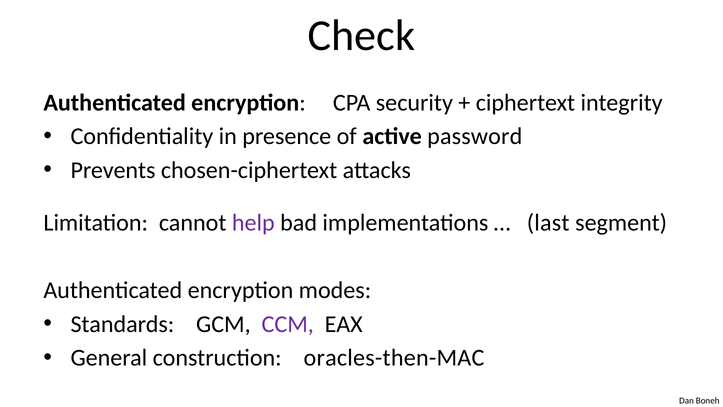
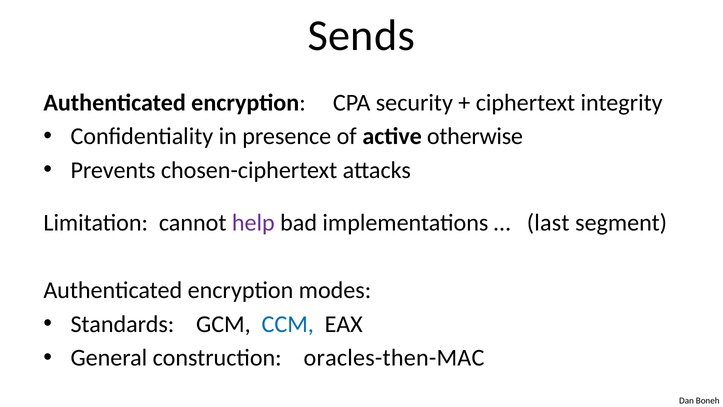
Check: Check -> Sends
password: password -> otherwise
CCM colour: purple -> blue
